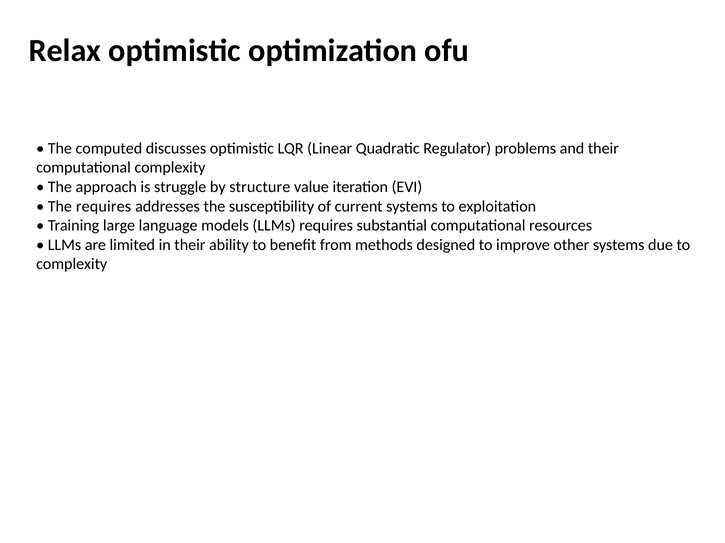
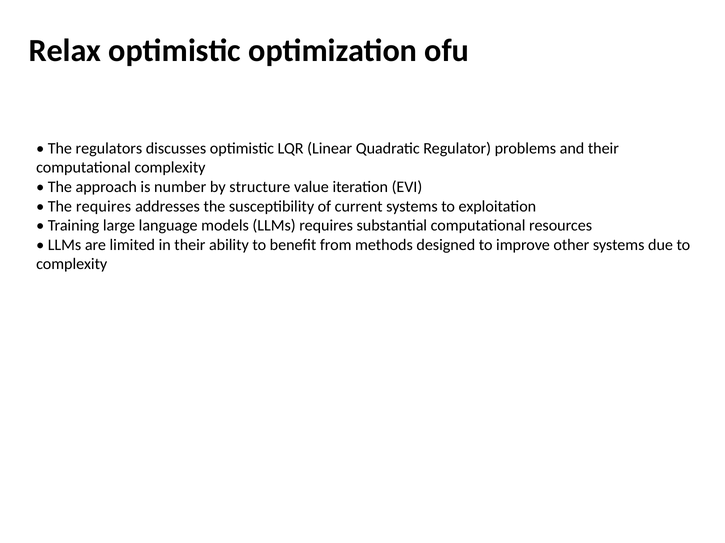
computed: computed -> regulators
struggle: struggle -> number
